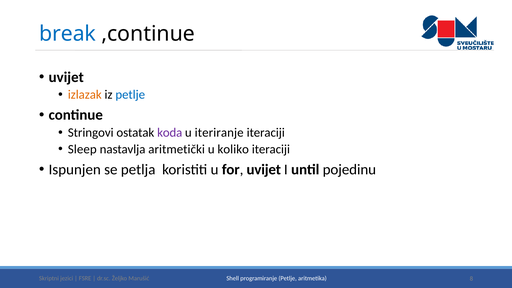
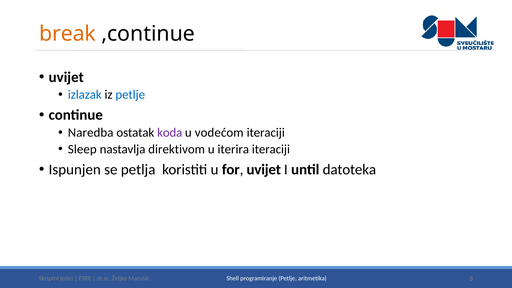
break colour: blue -> orange
izlazak colour: orange -> blue
Stringovi: Stringovi -> Naredba
iteriranje: iteriranje -> vodećom
aritmetički: aritmetički -> direktivom
koliko: koliko -> iterira
pojedinu: pojedinu -> datoteka
